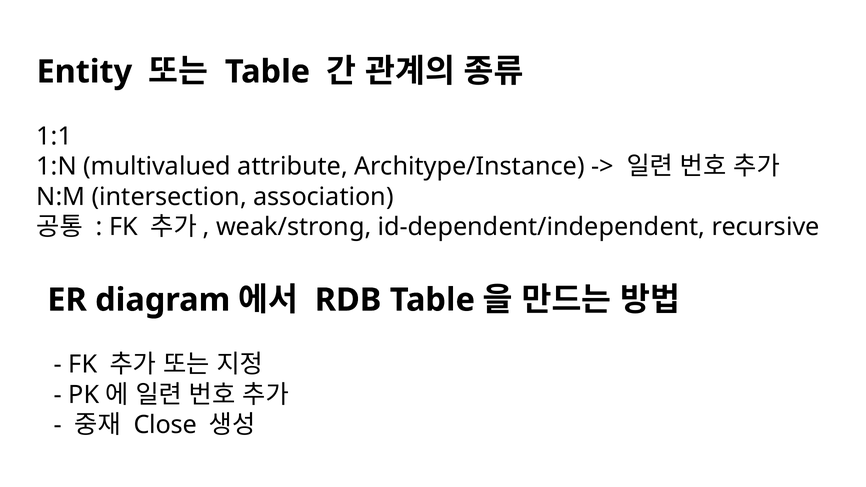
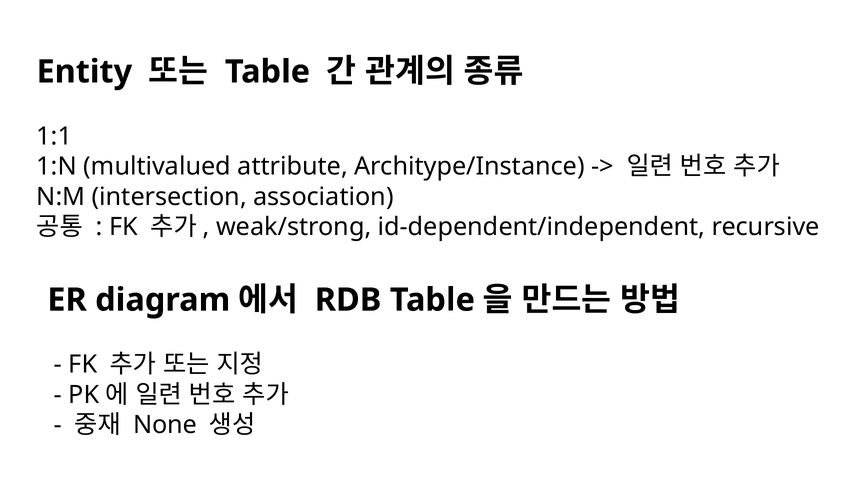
Close: Close -> None
